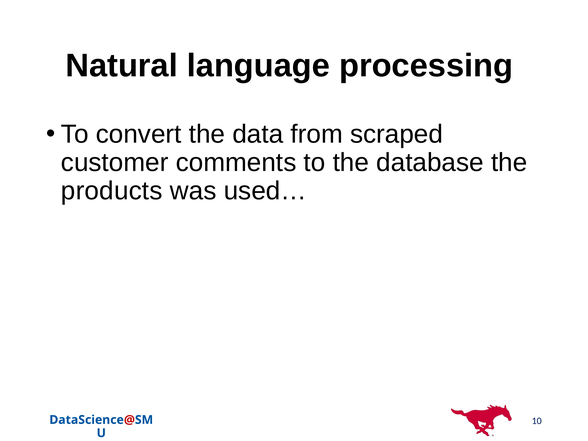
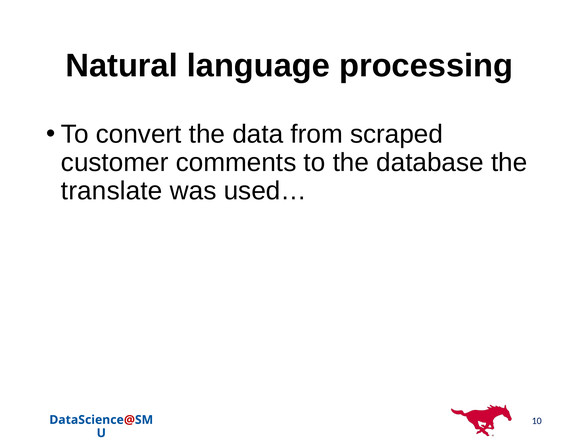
products: products -> translate
